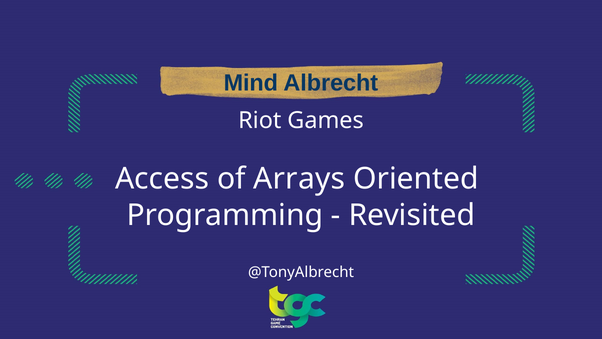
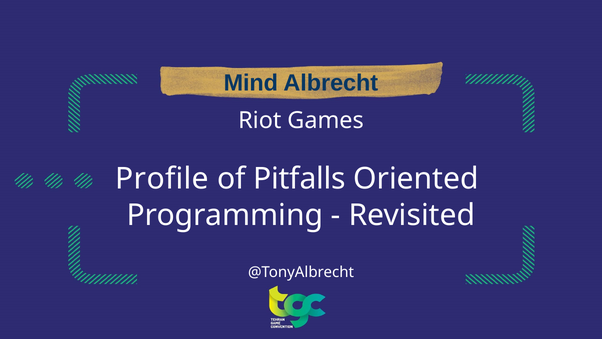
Access: Access -> Profile
Arrays: Arrays -> Pitfalls
